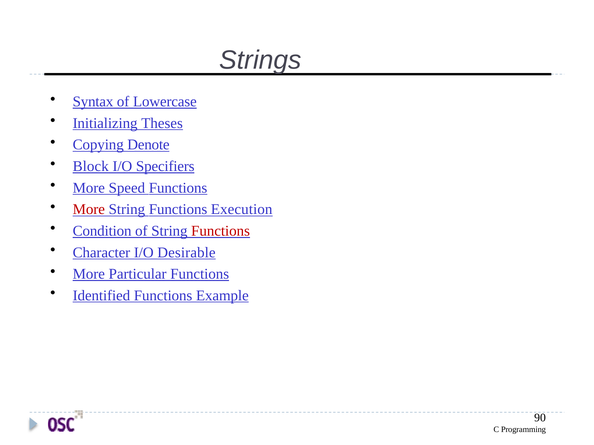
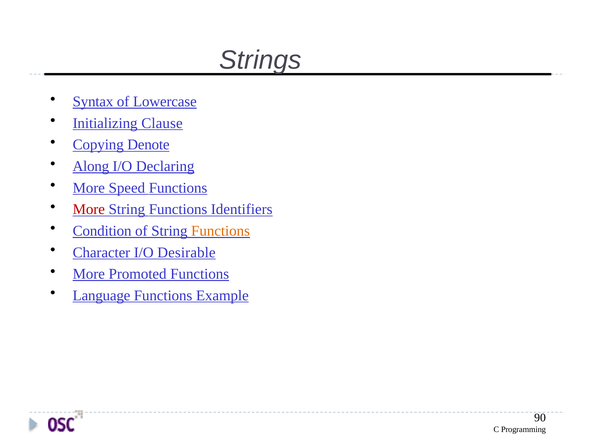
Theses: Theses -> Clause
Block: Block -> Along
Specifiers: Specifiers -> Declaring
Execution: Execution -> Identifiers
Functions at (221, 231) colour: red -> orange
Particular: Particular -> Promoted
Identified: Identified -> Language
